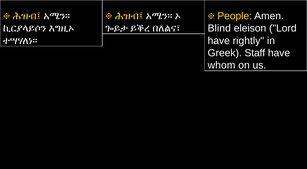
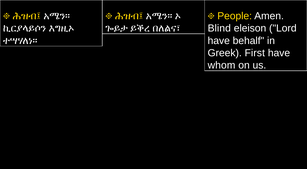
rightly: rightly -> behalf
Staff: Staff -> First
